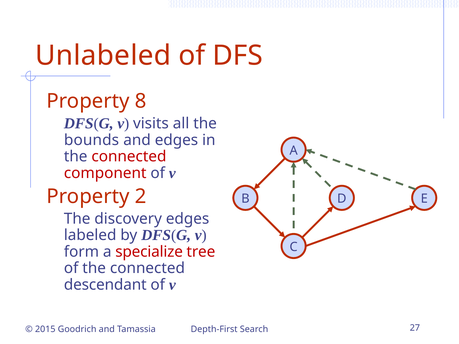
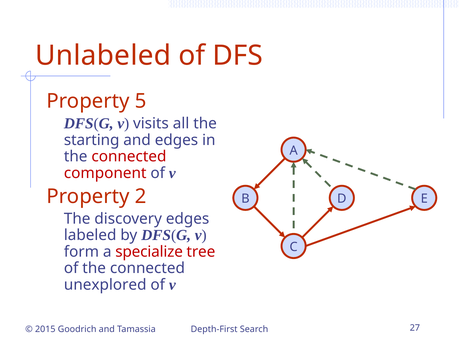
8: 8 -> 5
bounds: bounds -> starting
descendant: descendant -> unexplored
